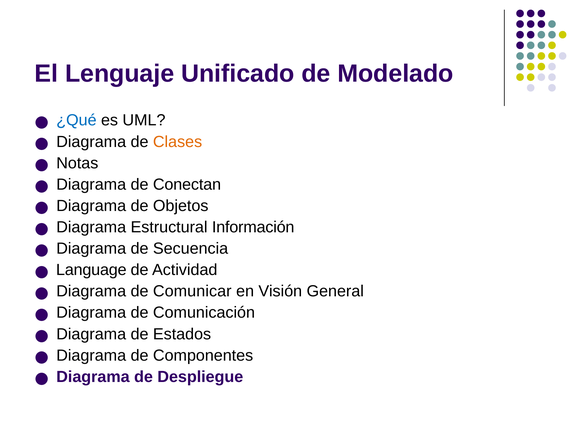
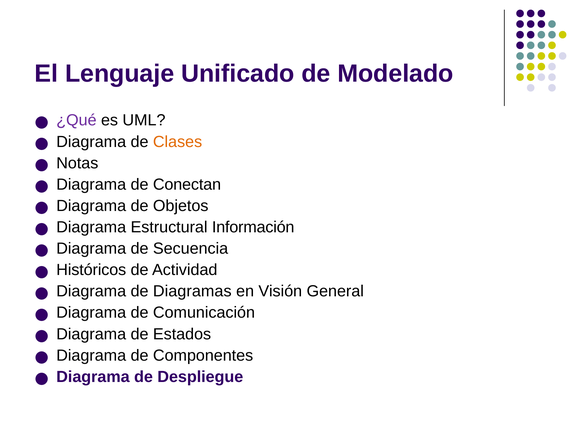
¿Qué colour: blue -> purple
Language: Language -> Históricos
Comunicar: Comunicar -> Diagramas
